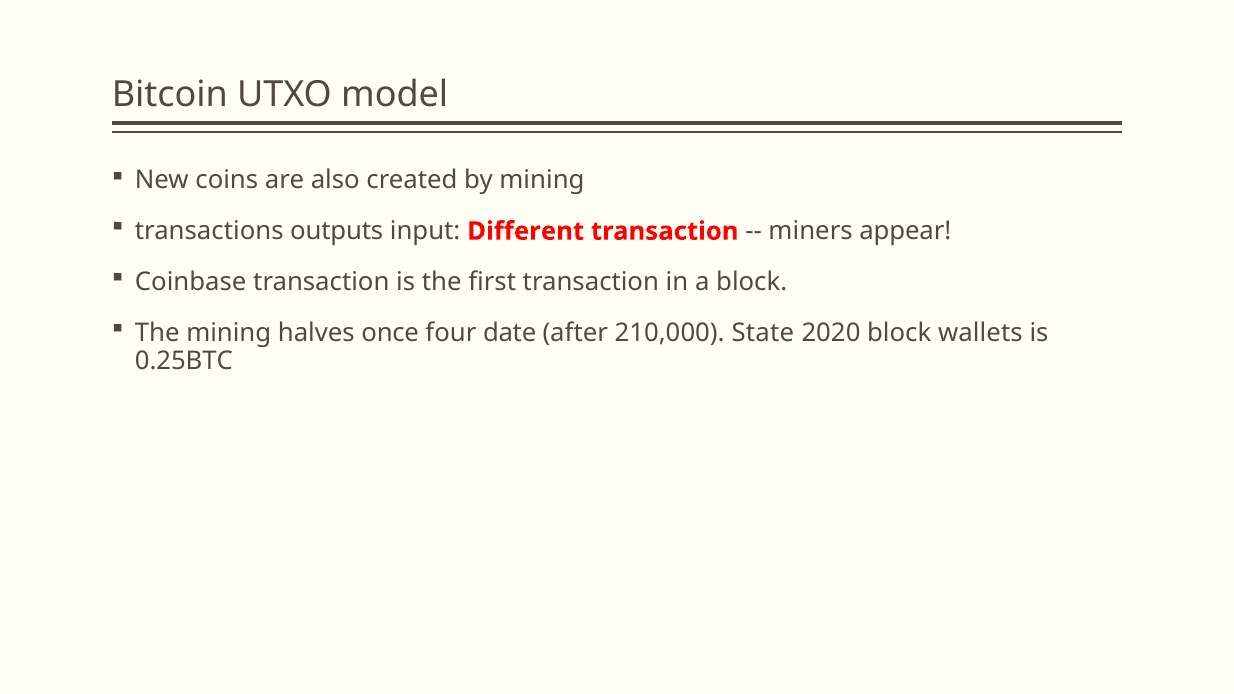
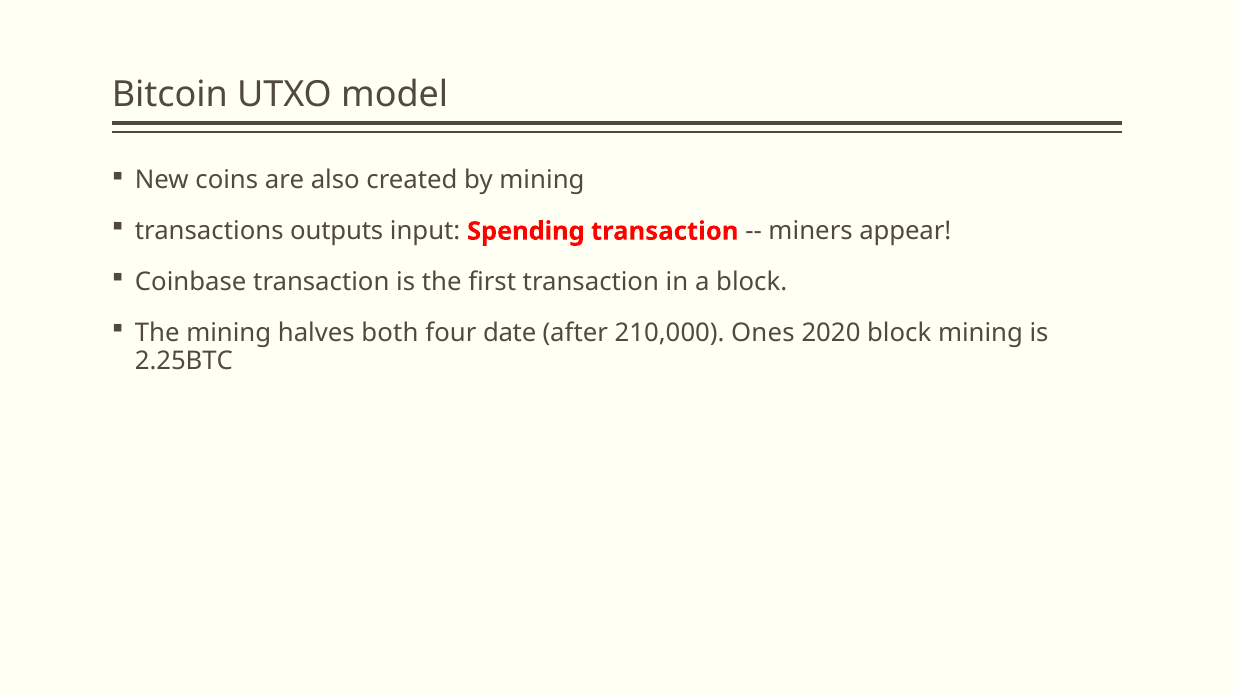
Different: Different -> Spending
once: once -> both
State: State -> Ones
block wallets: wallets -> mining
0.25BTC: 0.25BTC -> 2.25BTC
